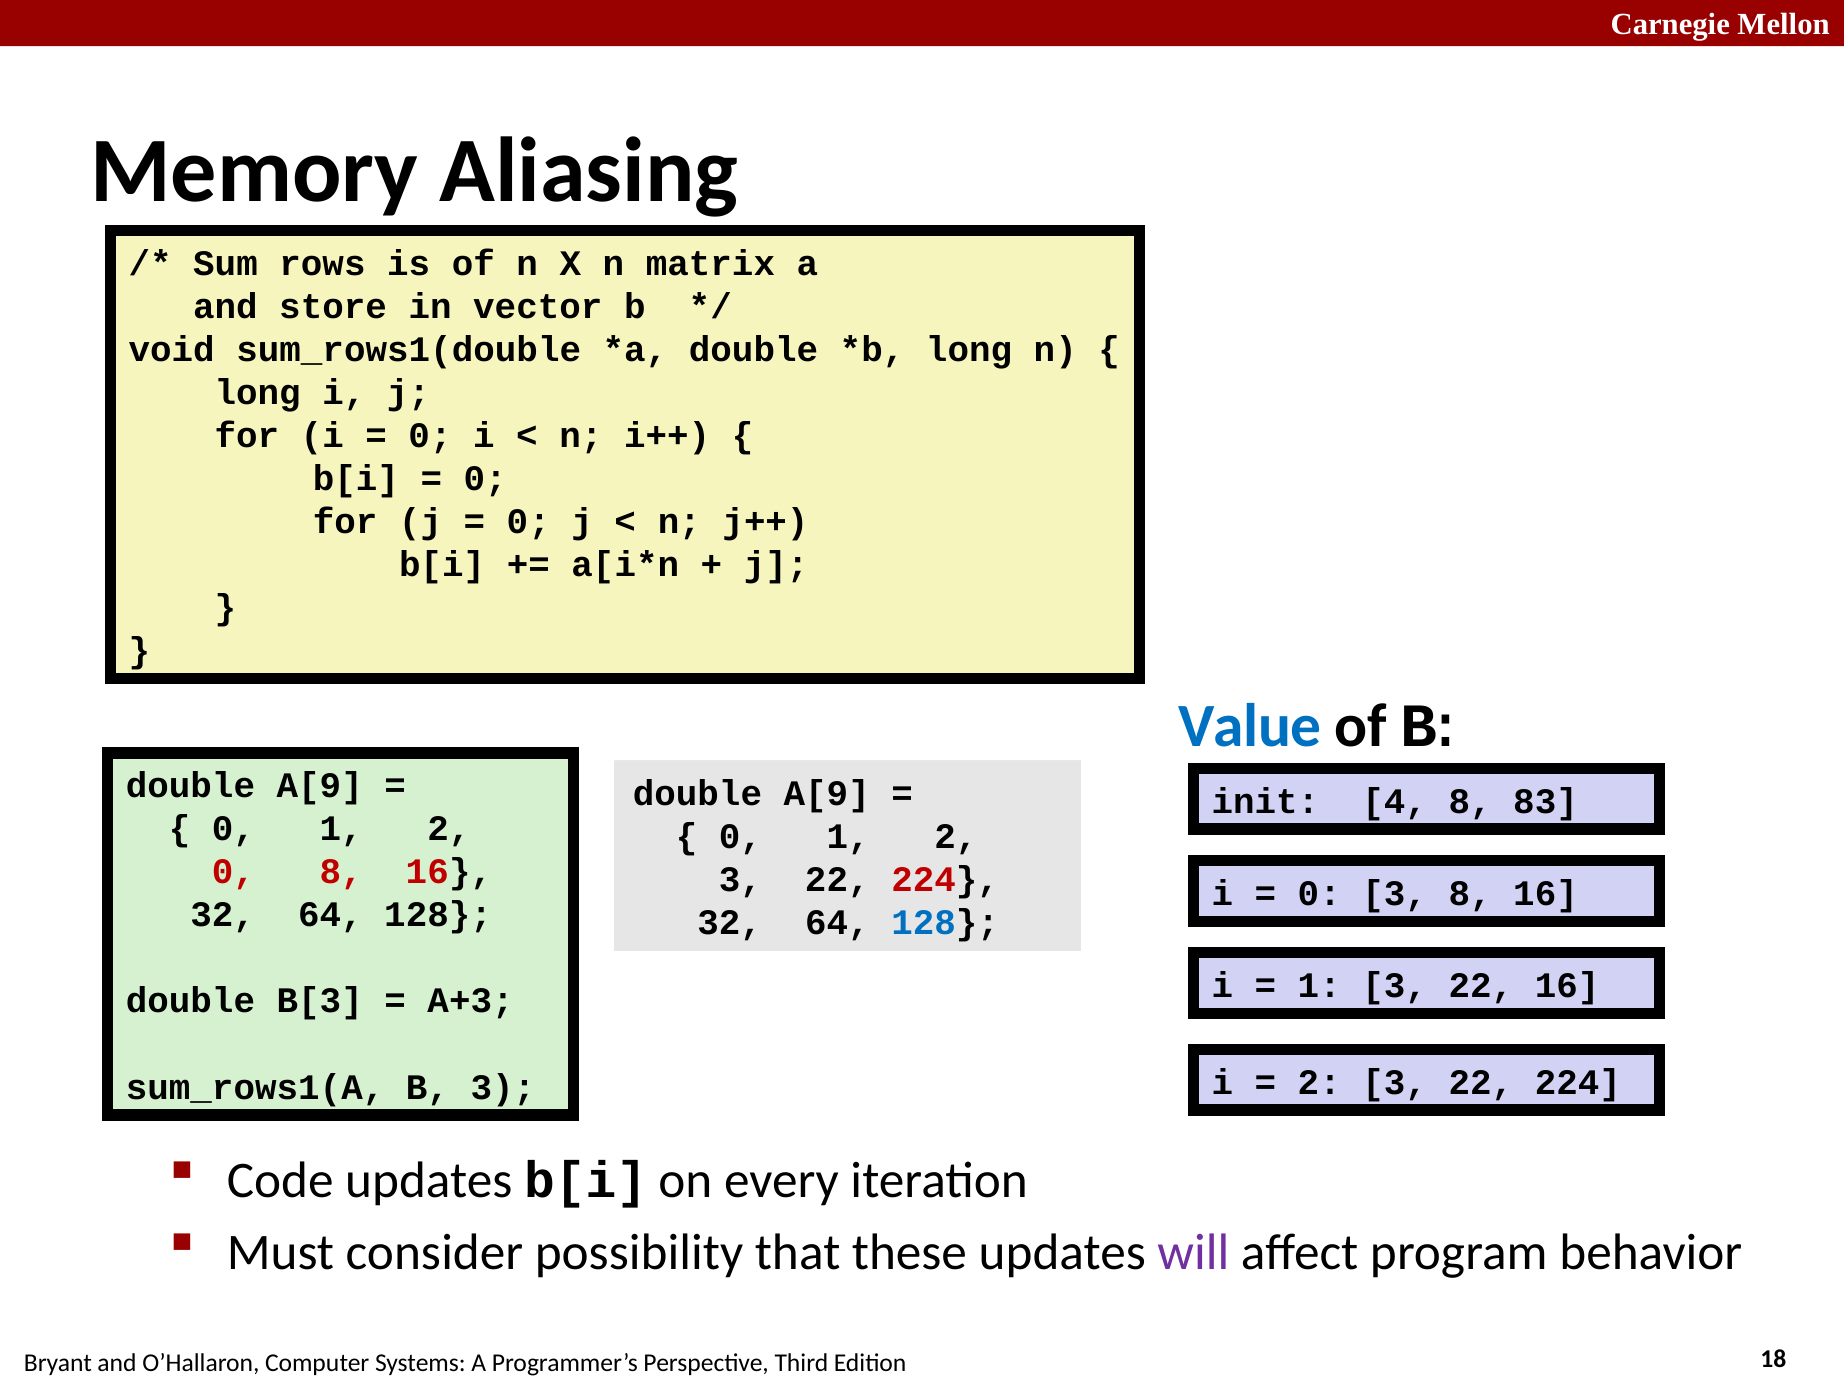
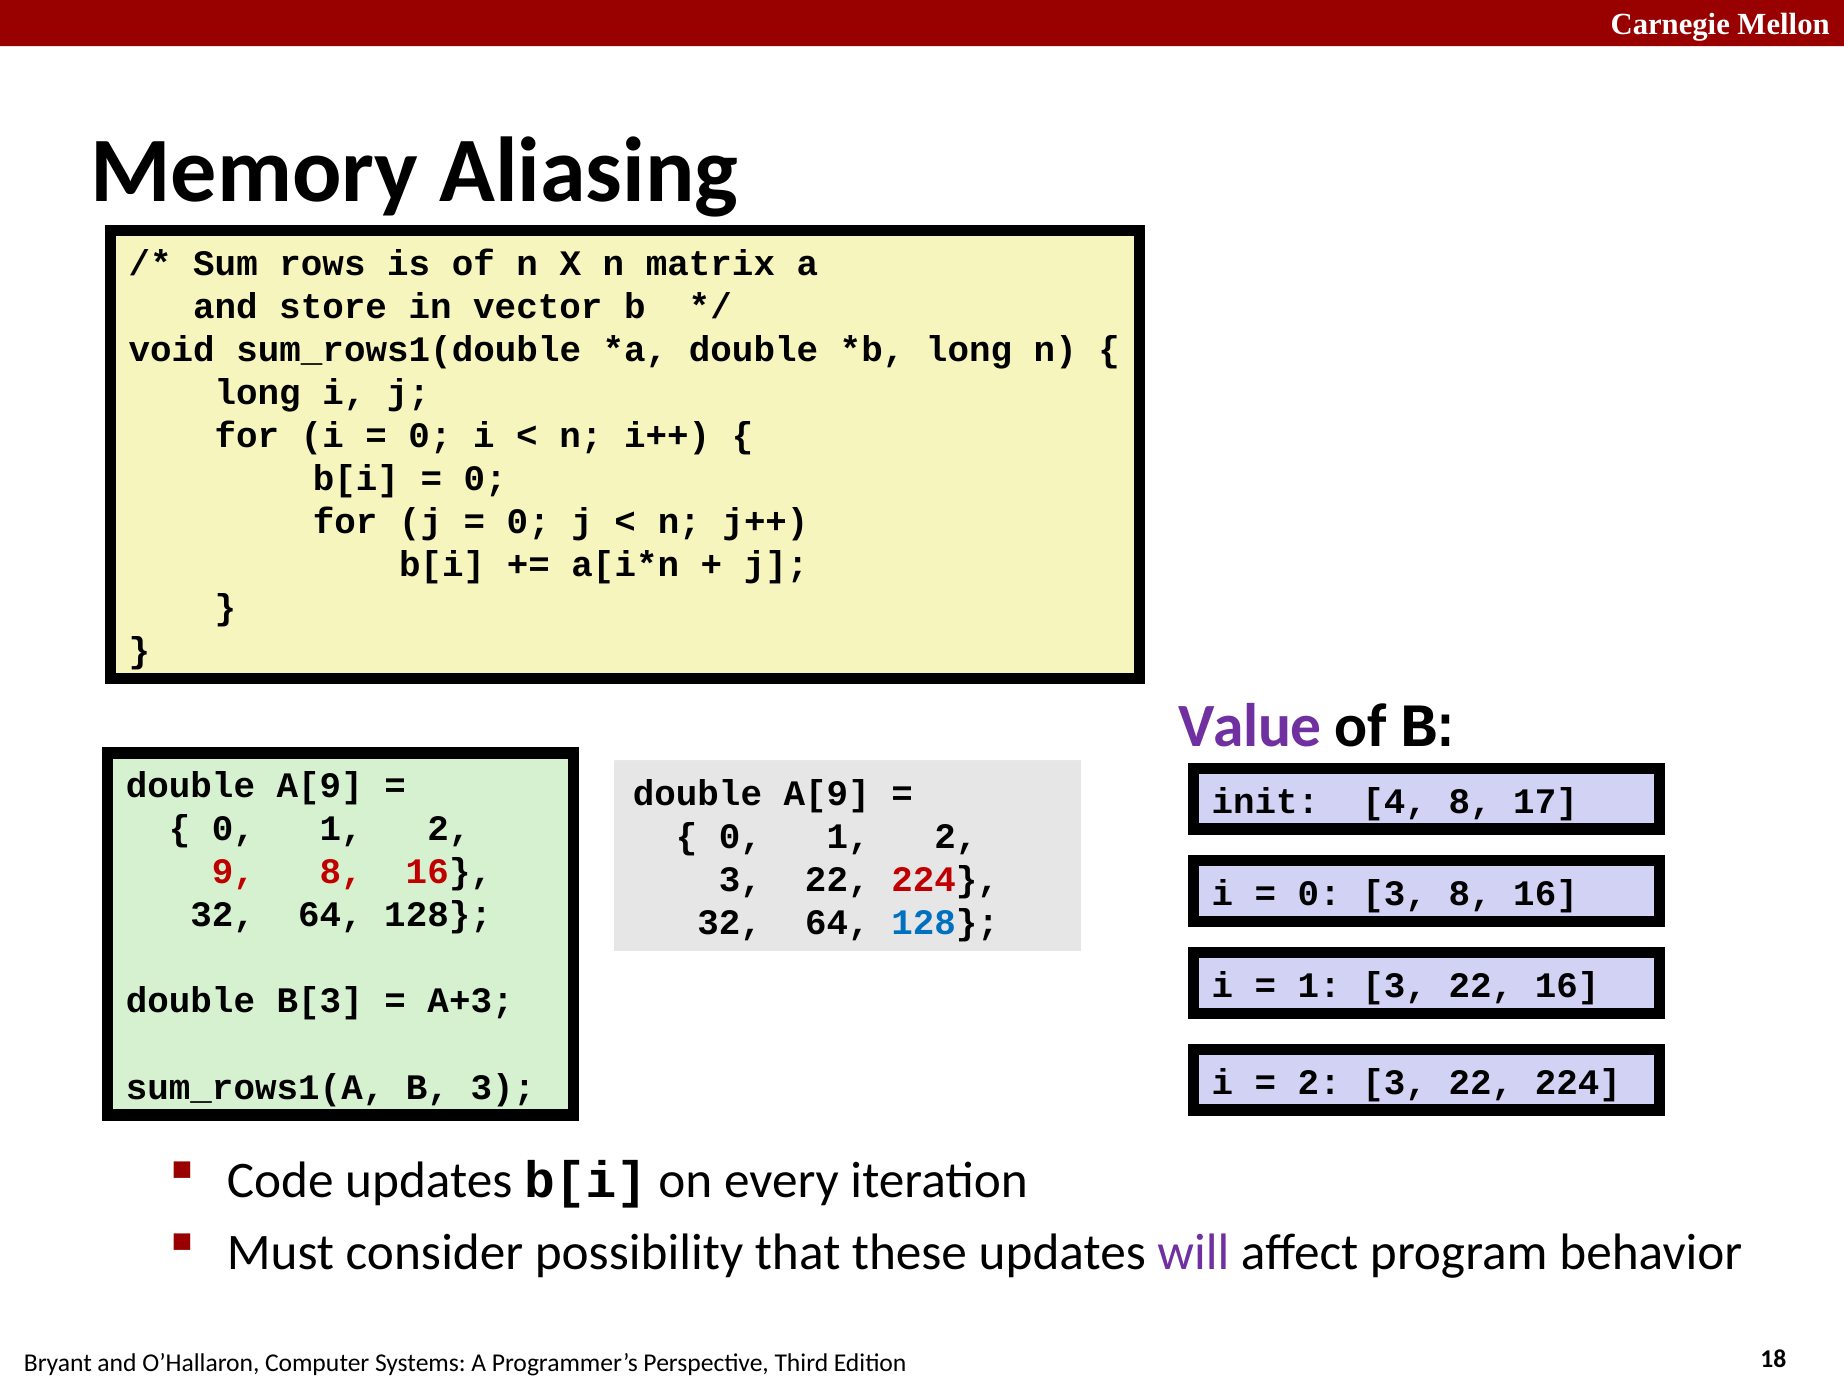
Value colour: blue -> purple
83: 83 -> 17
0 at (233, 872): 0 -> 9
